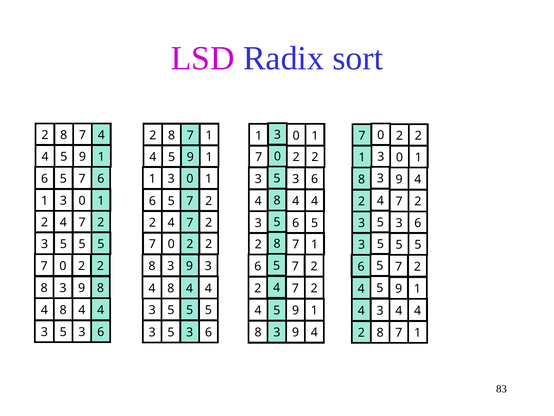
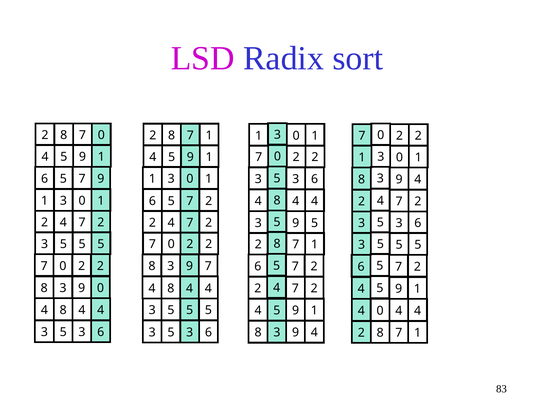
8 7 4: 4 -> 0
7 6: 6 -> 9
3 5 6: 6 -> 9
9 3: 3 -> 7
9 8: 8 -> 0
3 at (380, 310): 3 -> 0
